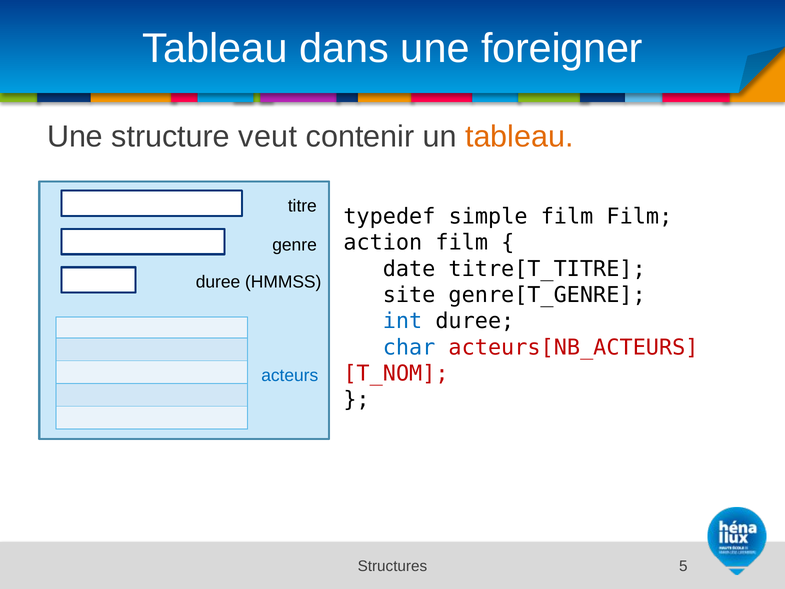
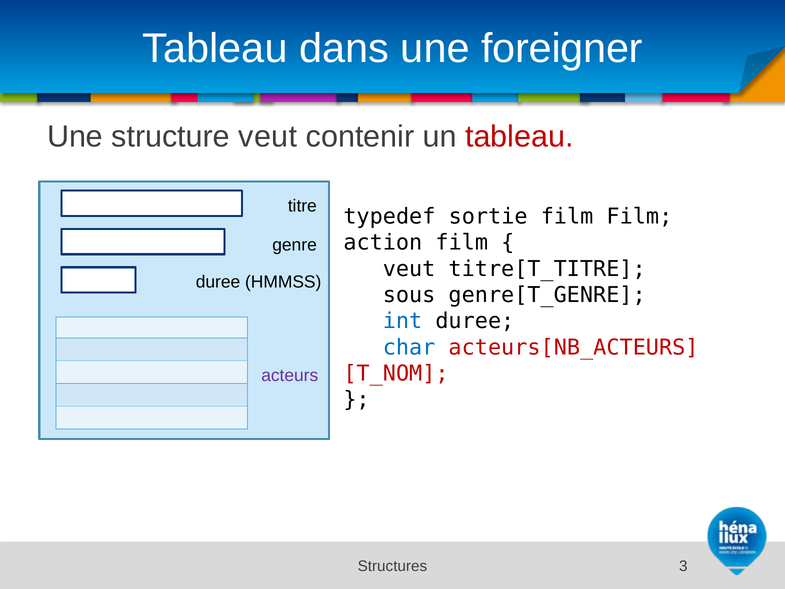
tableau at (519, 137) colour: orange -> red
simple: simple -> sortie
date at (409, 269): date -> veut
site: site -> sous
acteurs colour: blue -> purple
5: 5 -> 3
